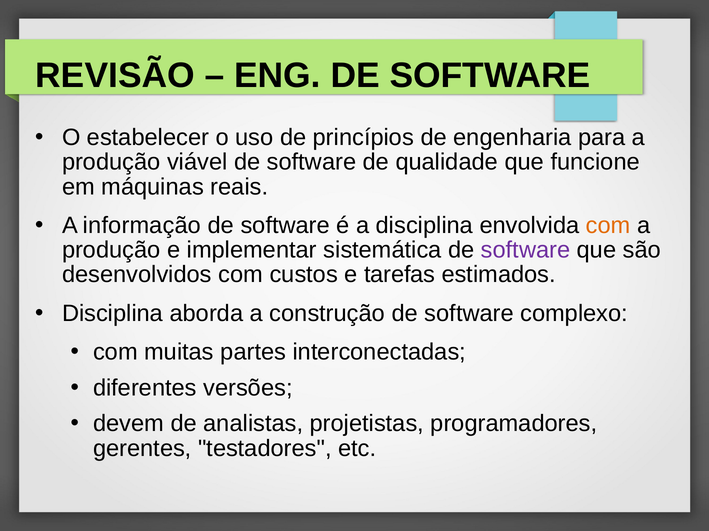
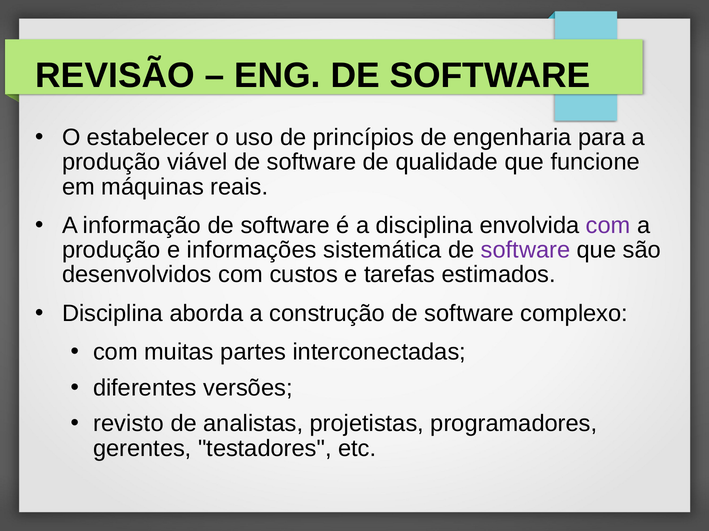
com at (608, 226) colour: orange -> purple
implementar: implementar -> informações
devem: devem -> revisto
